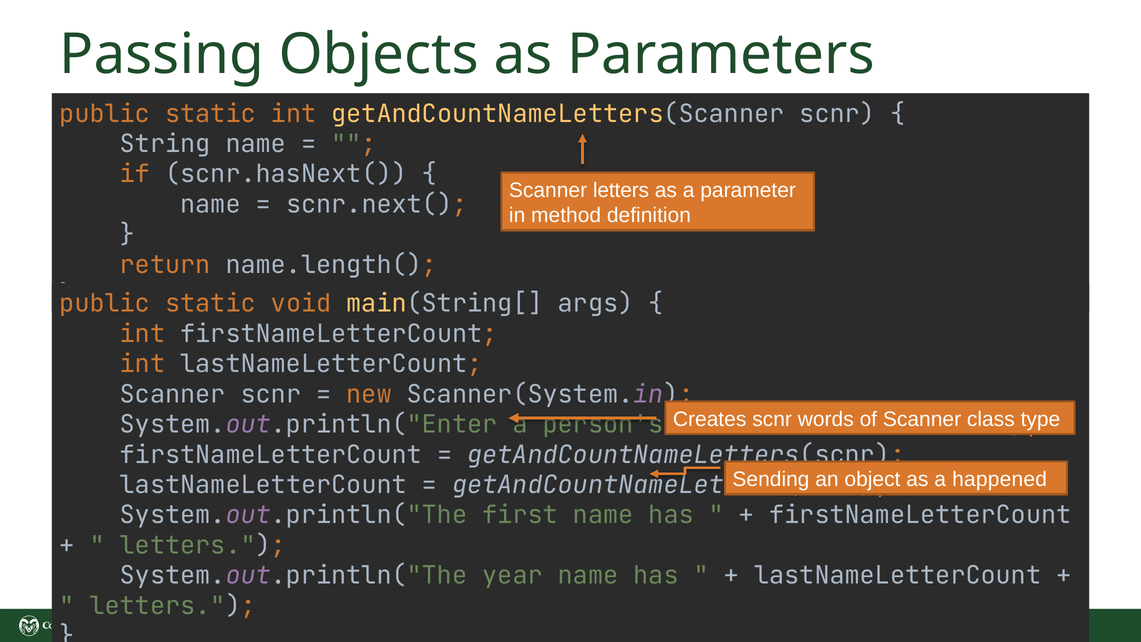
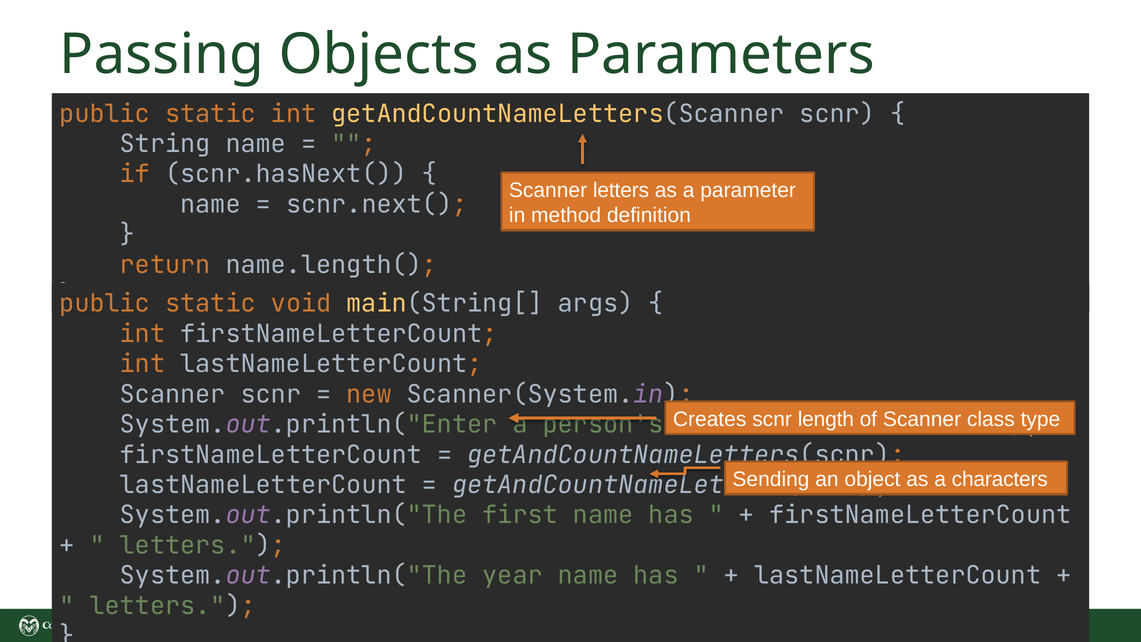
words: words -> length
happened: happened -> characters
